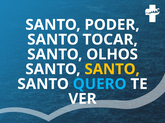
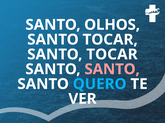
PODER: PODER -> OLHOS
OLHOS at (112, 55): OLHOS -> TOCAR
SANTO at (112, 70) colour: yellow -> pink
